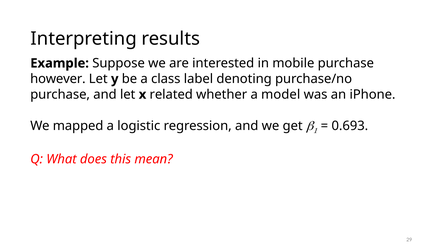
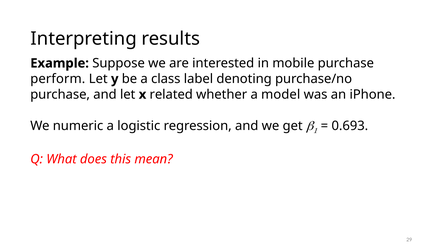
however: however -> perform
mapped: mapped -> numeric
